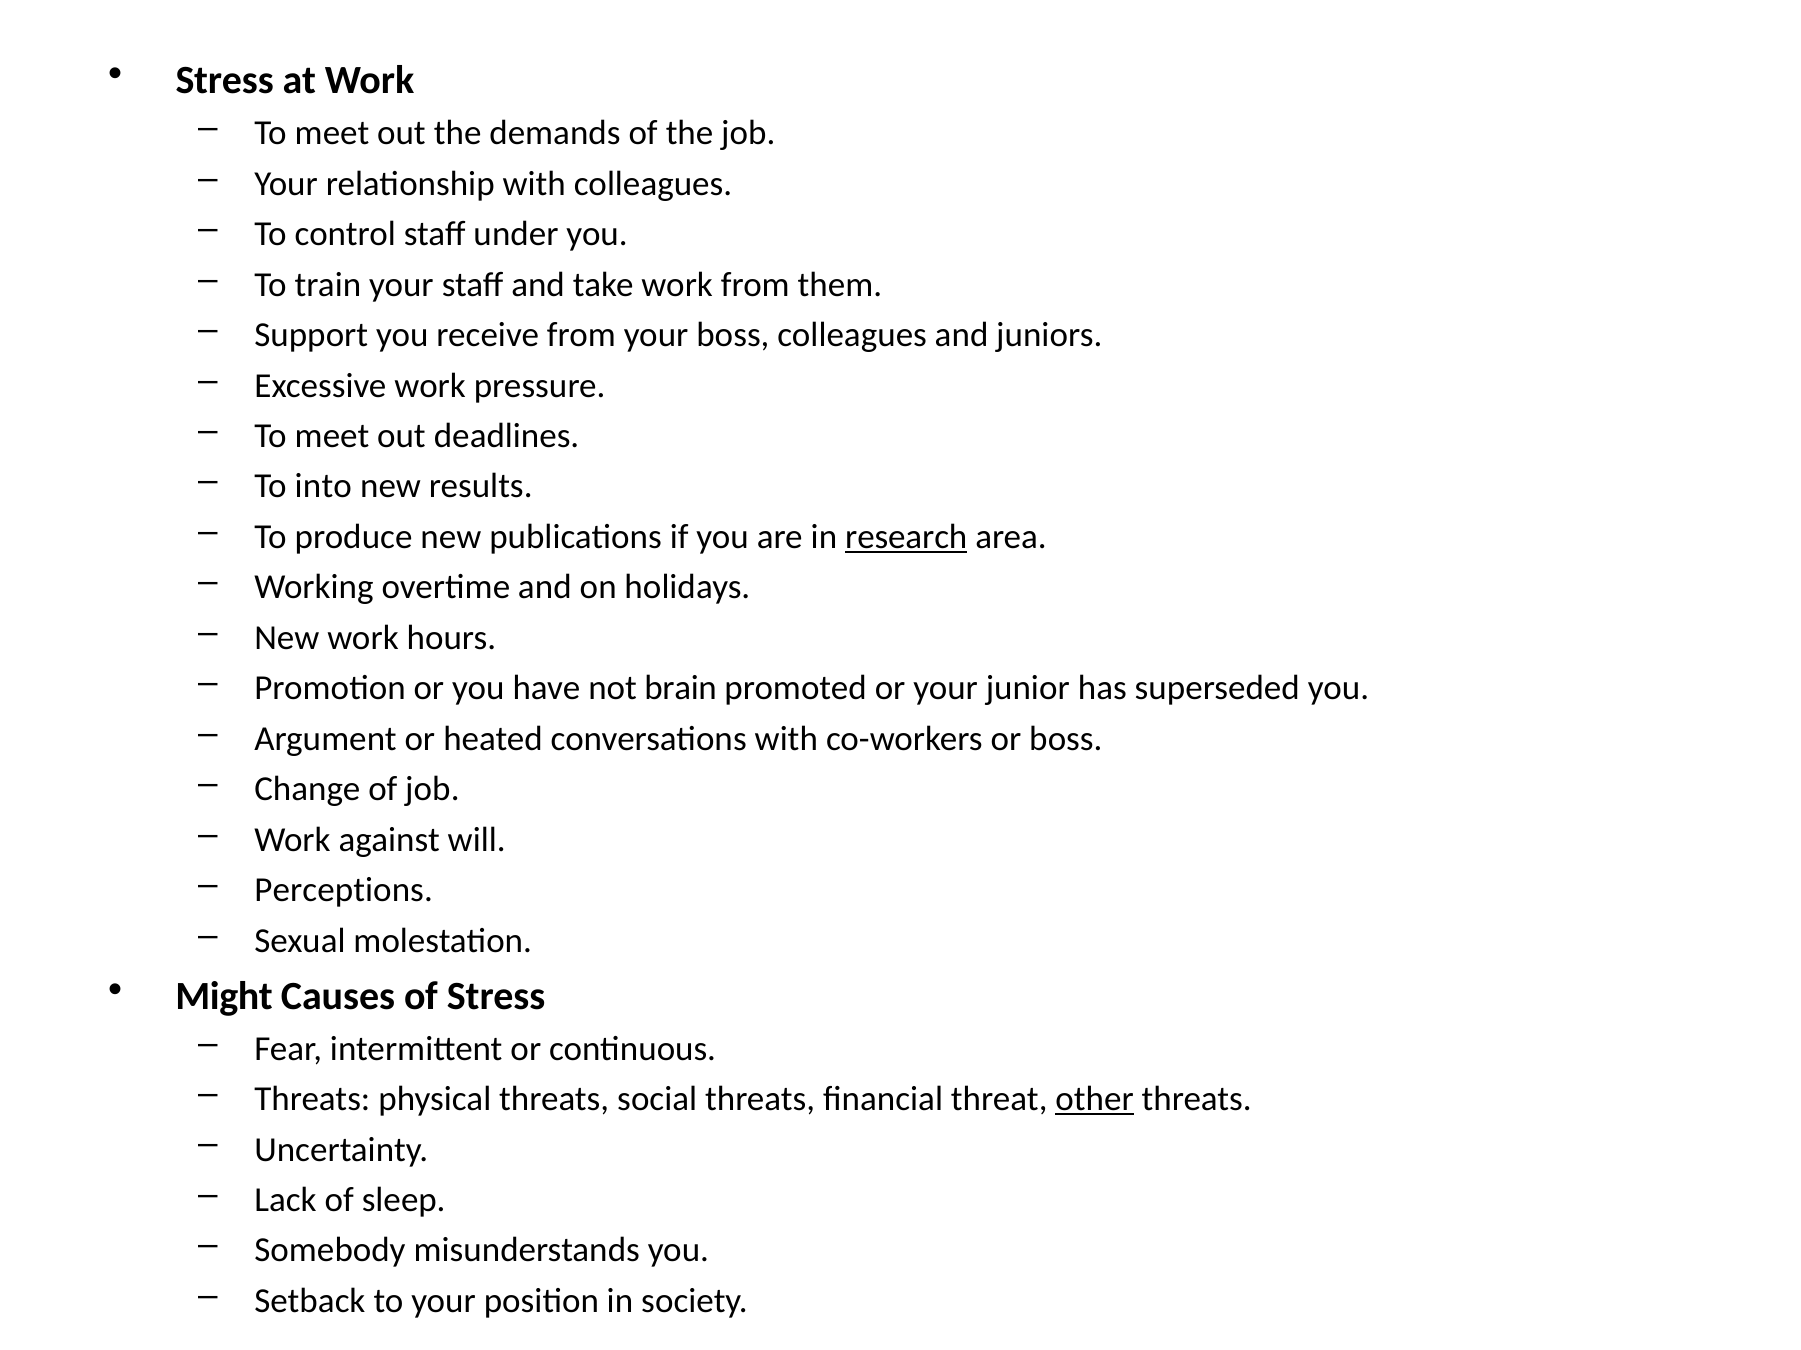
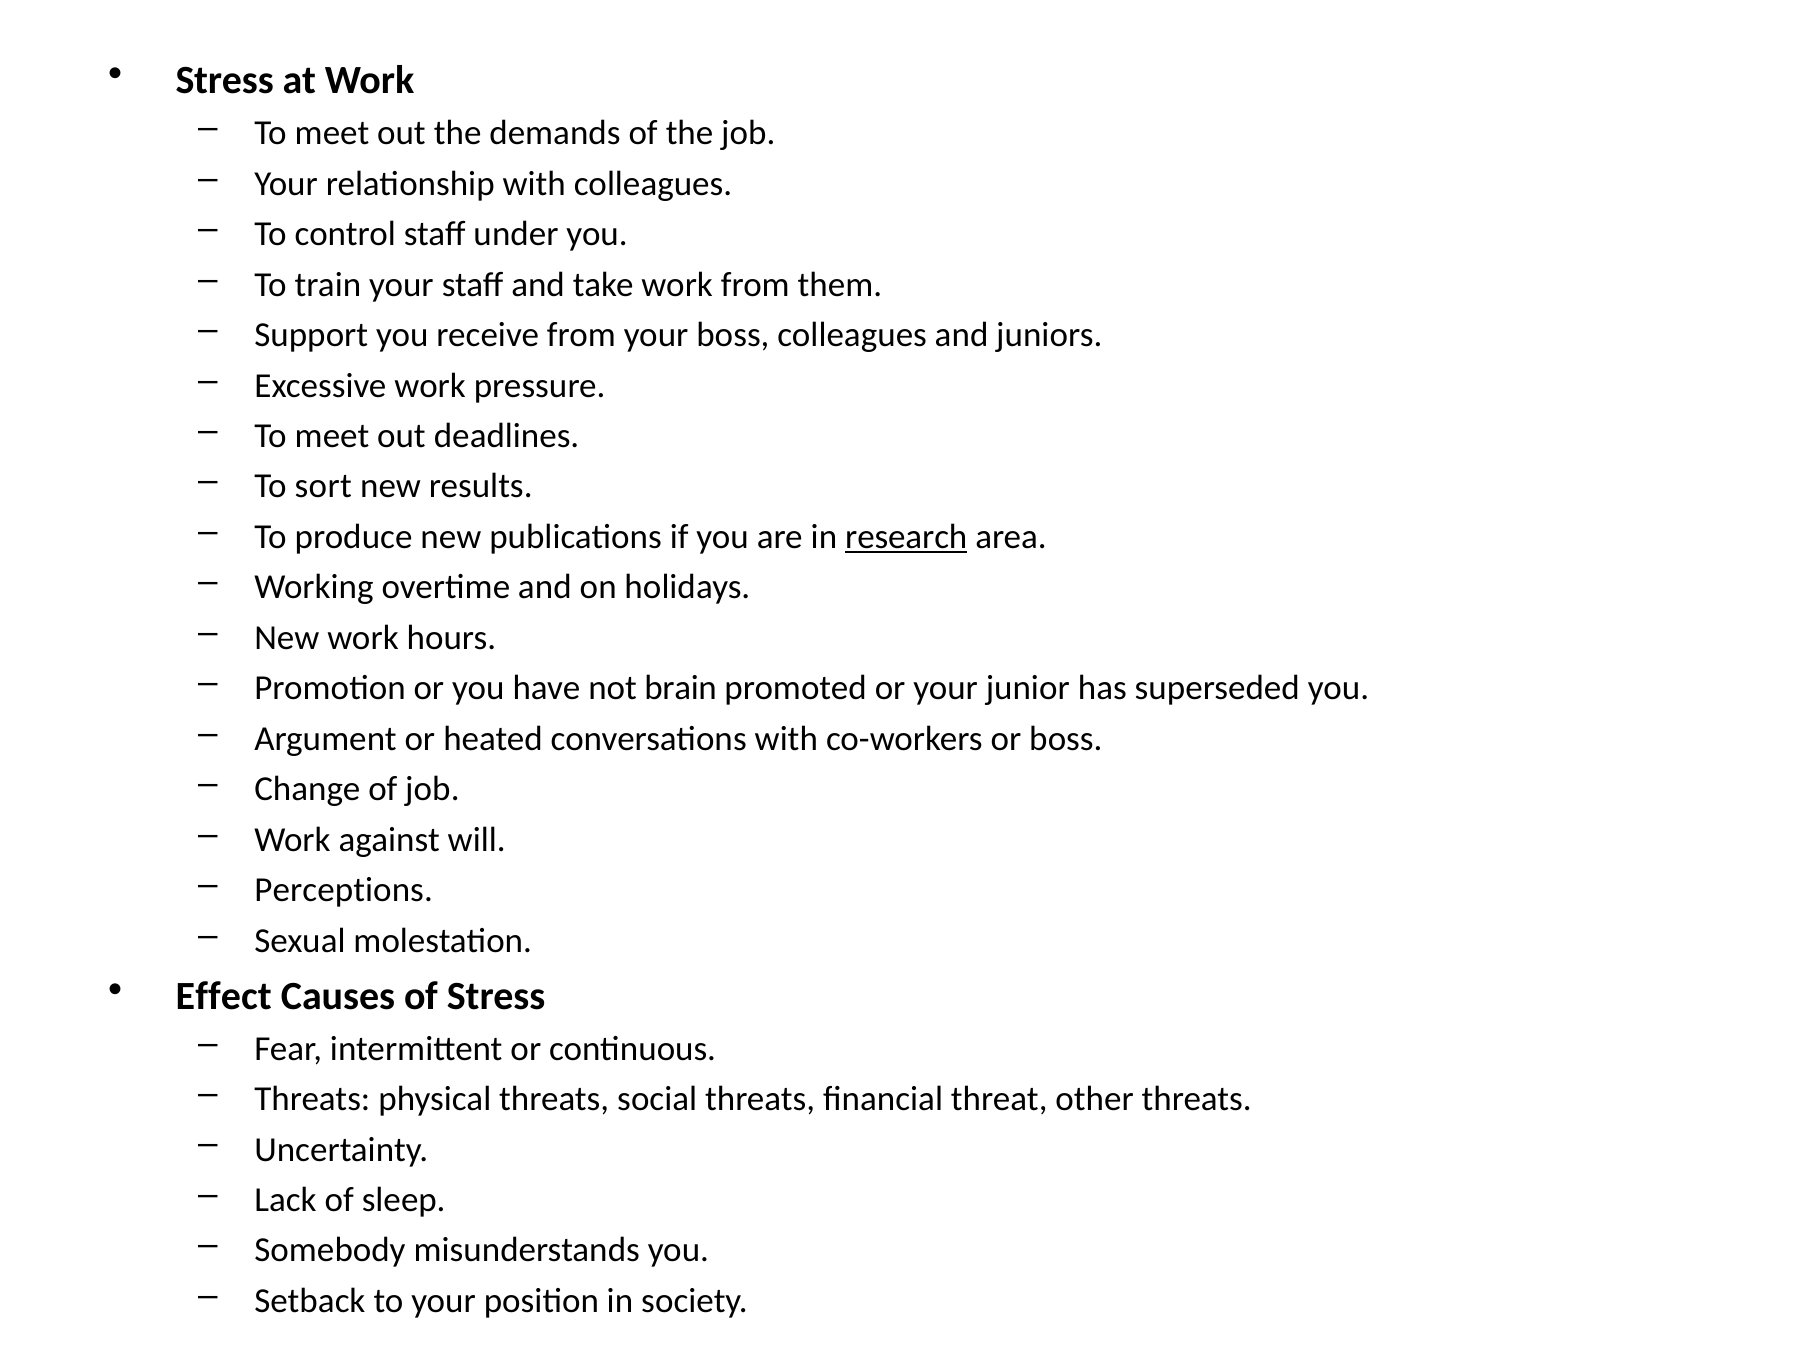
into: into -> sort
Might: Might -> Effect
other underline: present -> none
